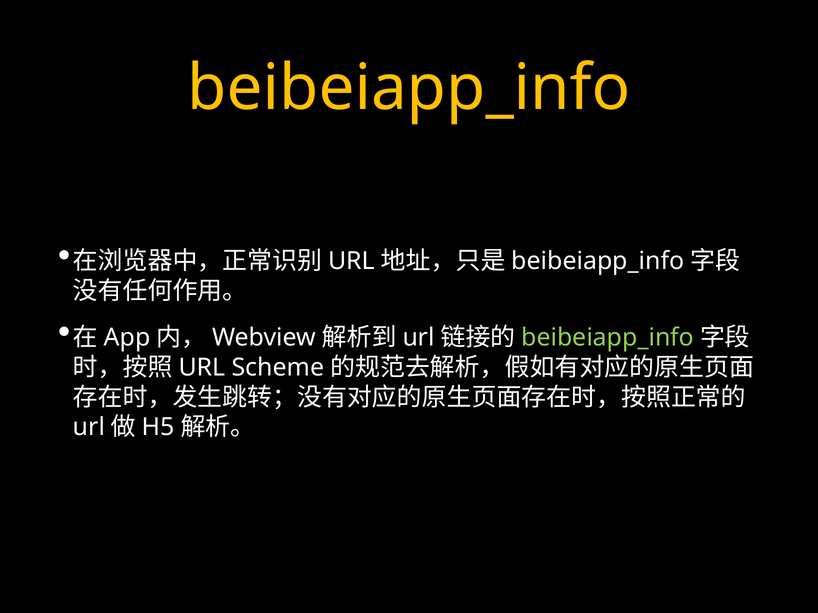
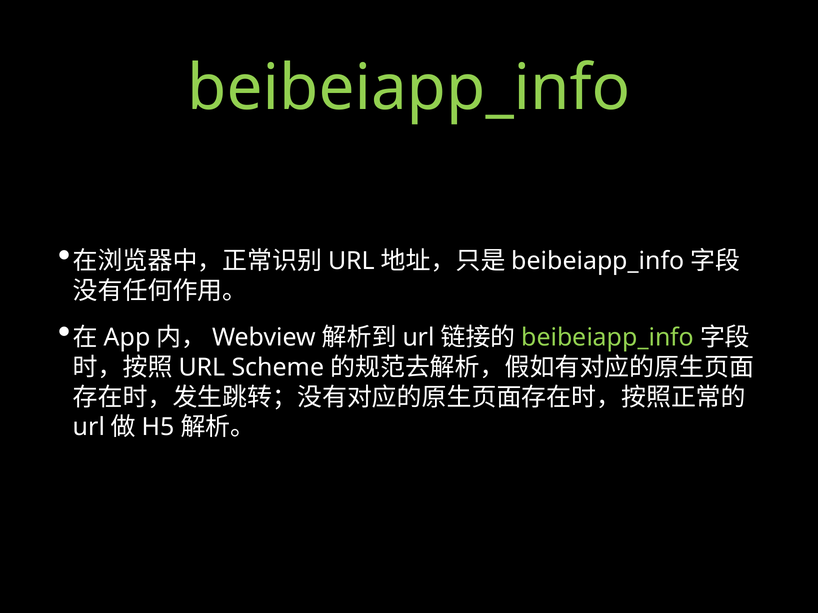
beibeiapp_info at (409, 88) colour: yellow -> light green
